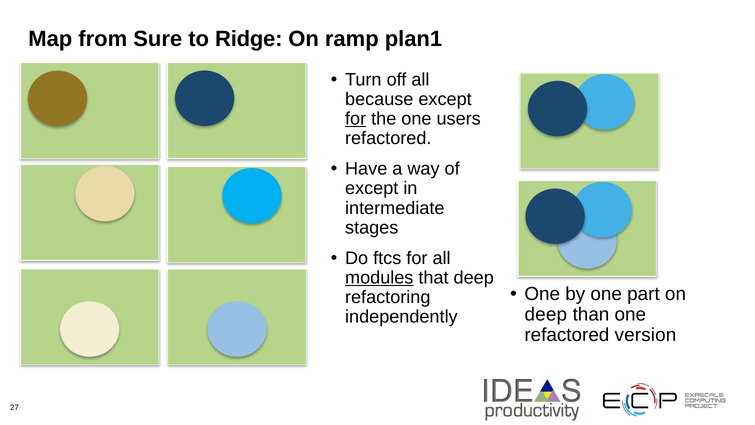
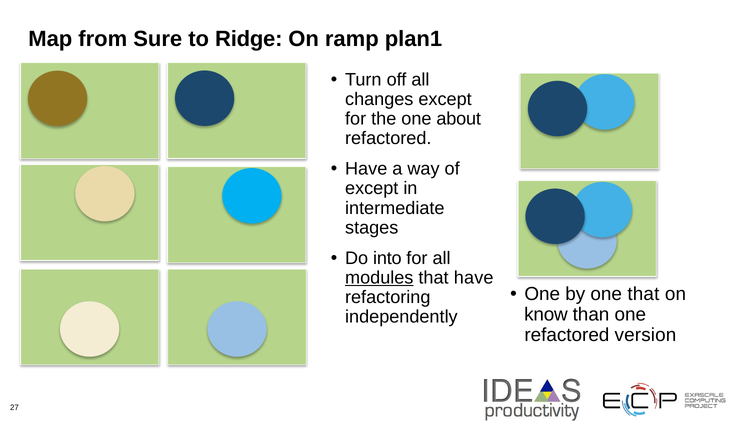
because: because -> changes
for at (356, 119) underline: present -> none
users: users -> about
ftcs: ftcs -> into
that deep: deep -> have
one part: part -> that
deep at (546, 314): deep -> know
